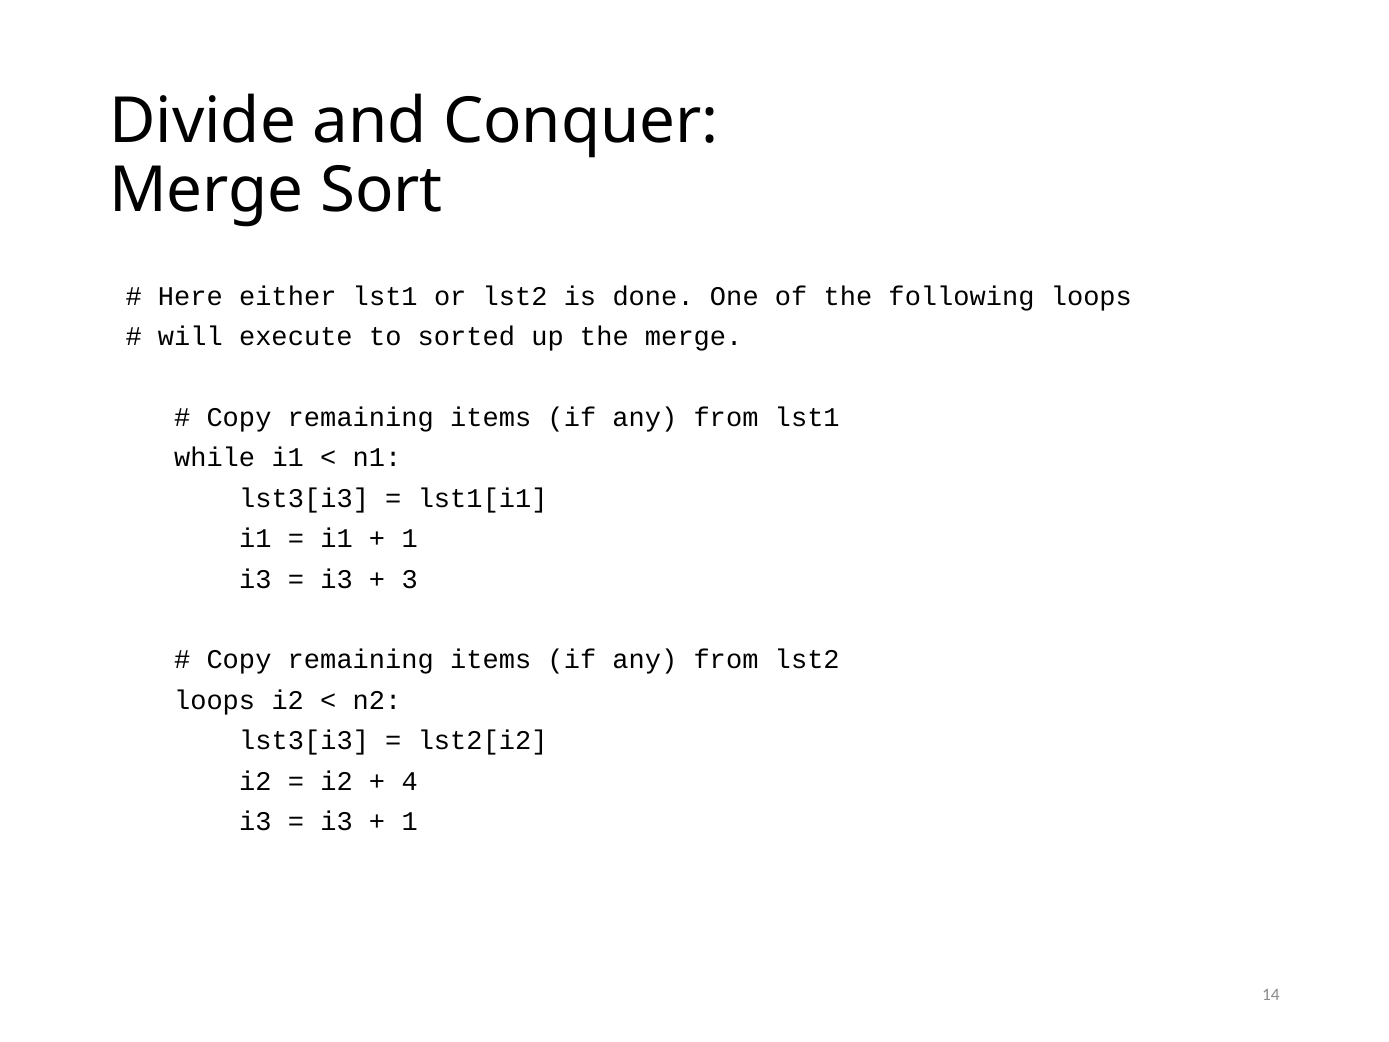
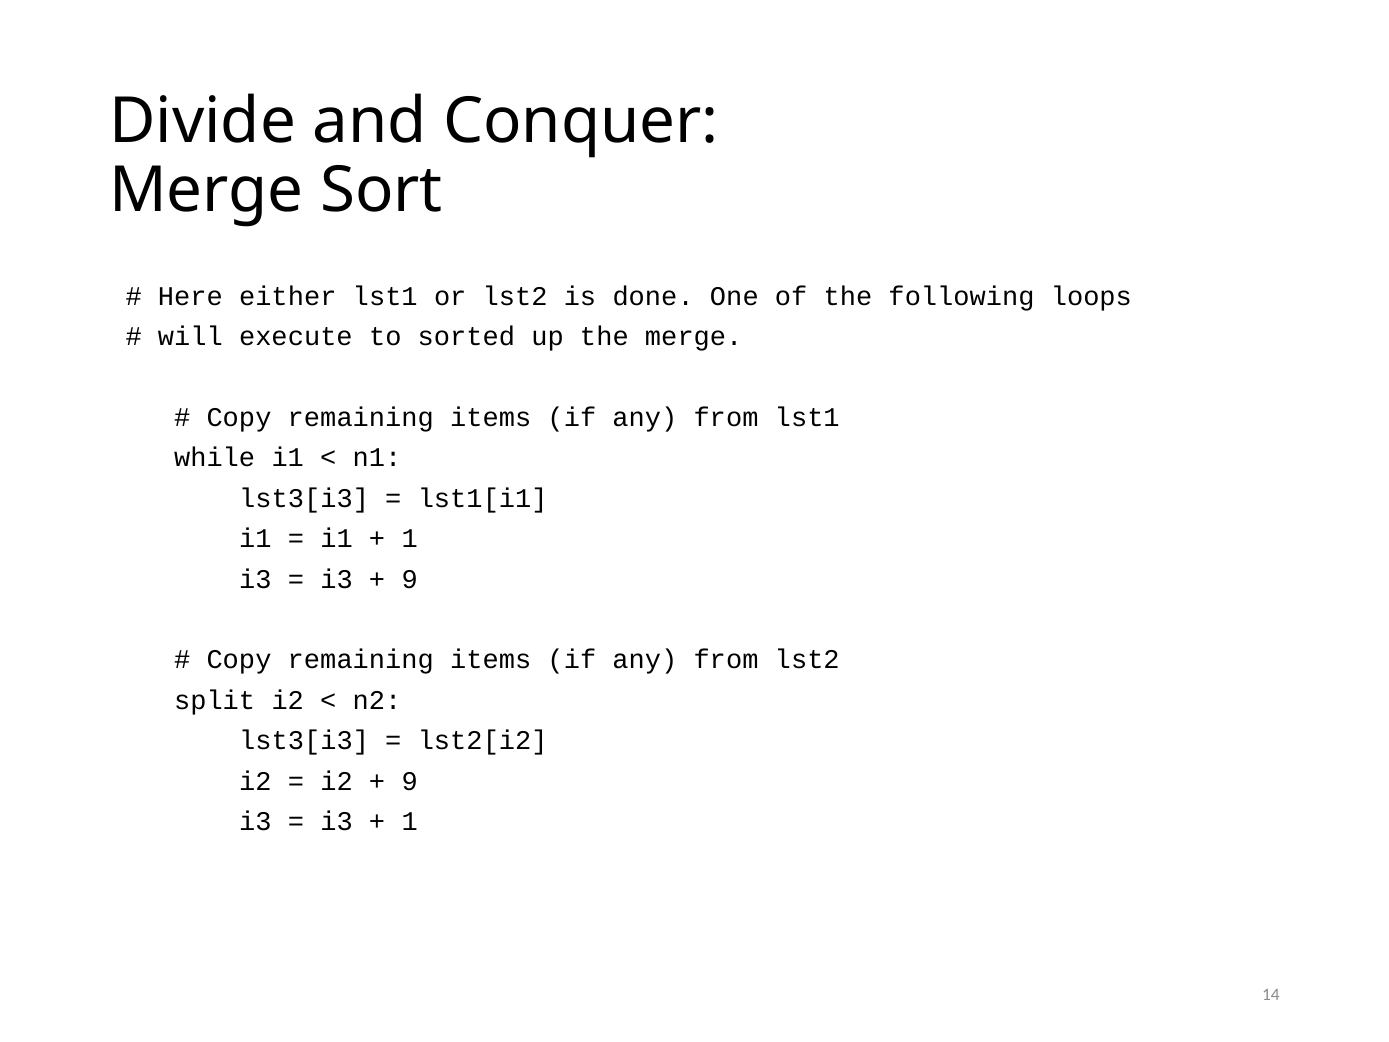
3 at (410, 579): 3 -> 9
loops at (215, 700): loops -> split
4 at (410, 781): 4 -> 9
